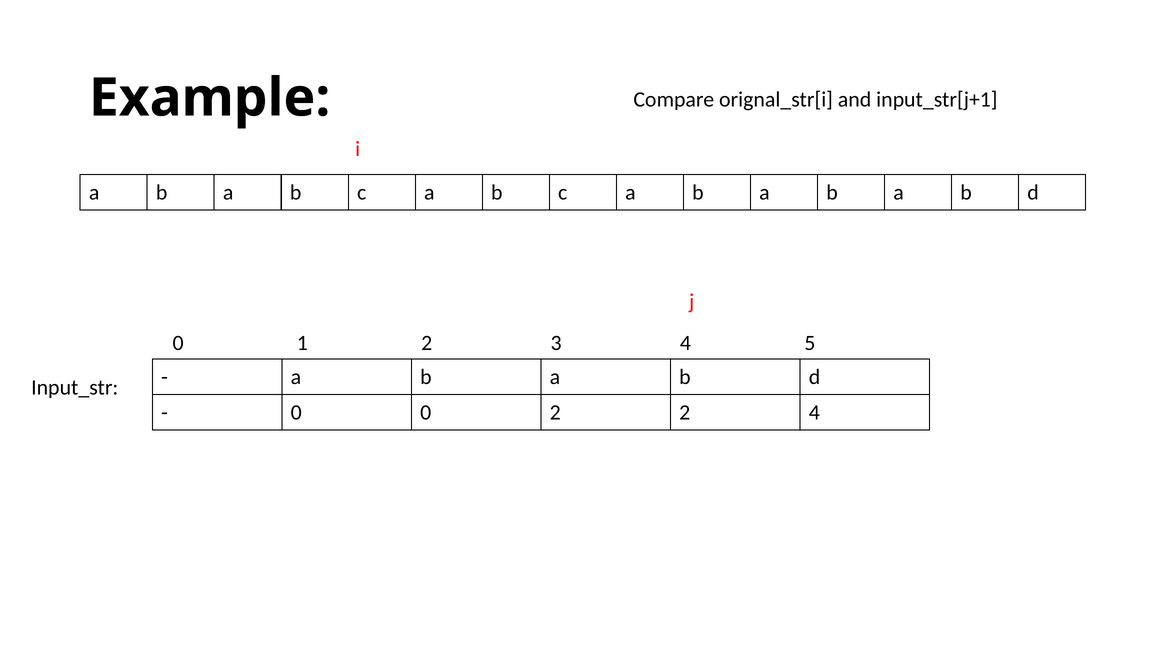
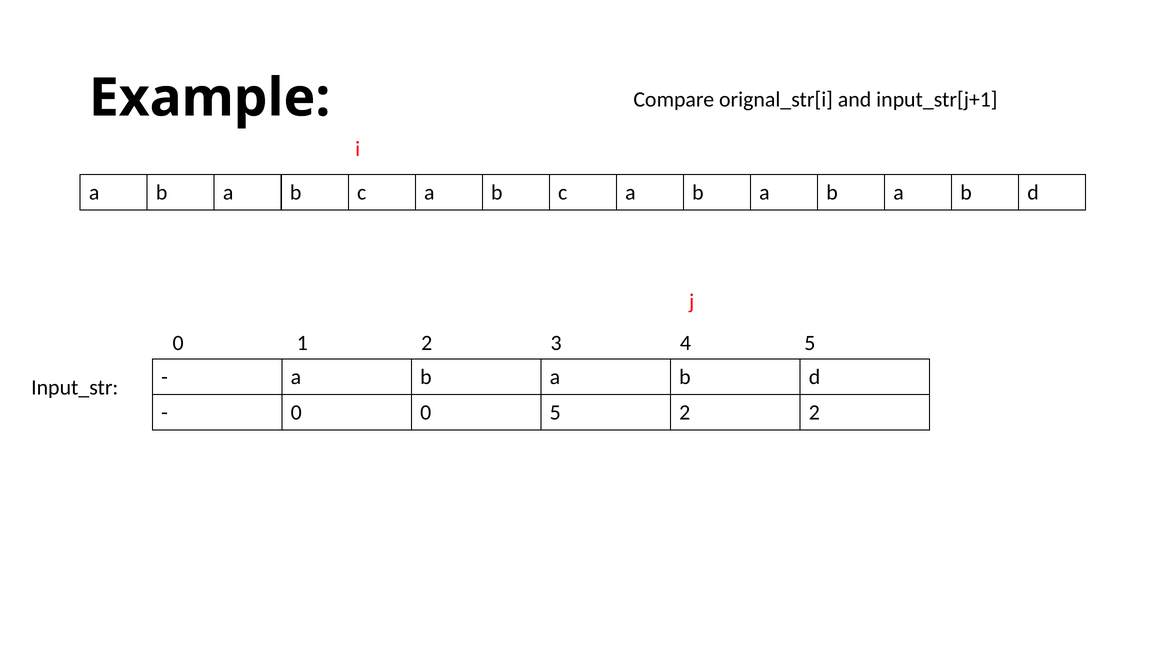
0 2: 2 -> 5
2 4: 4 -> 2
